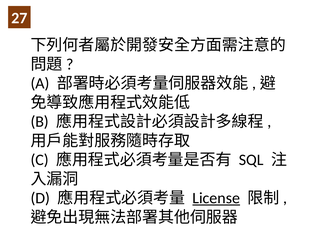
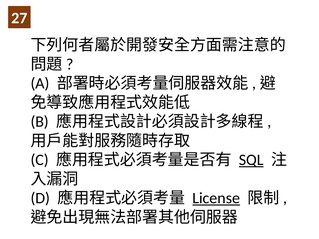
SQL underline: none -> present
